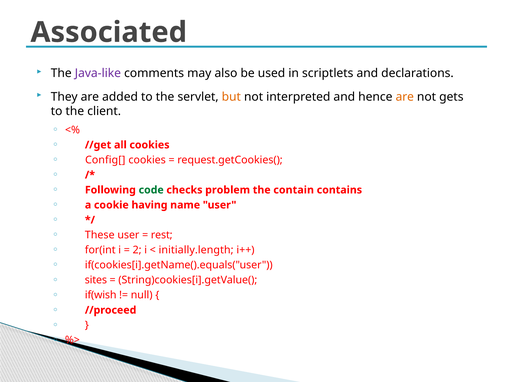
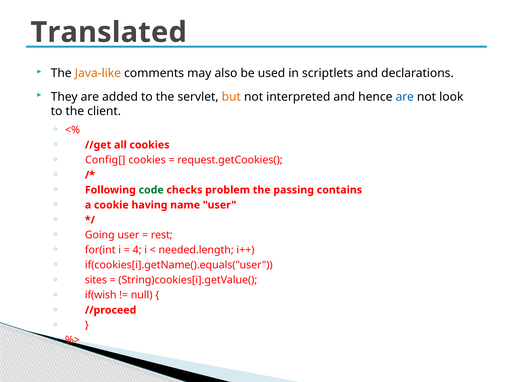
Associated: Associated -> Translated
Java-like colour: purple -> orange
are at (405, 97) colour: orange -> blue
gets: gets -> look
contain: contain -> passing
These: These -> Going
2: 2 -> 4
initially.length: initially.length -> needed.length
